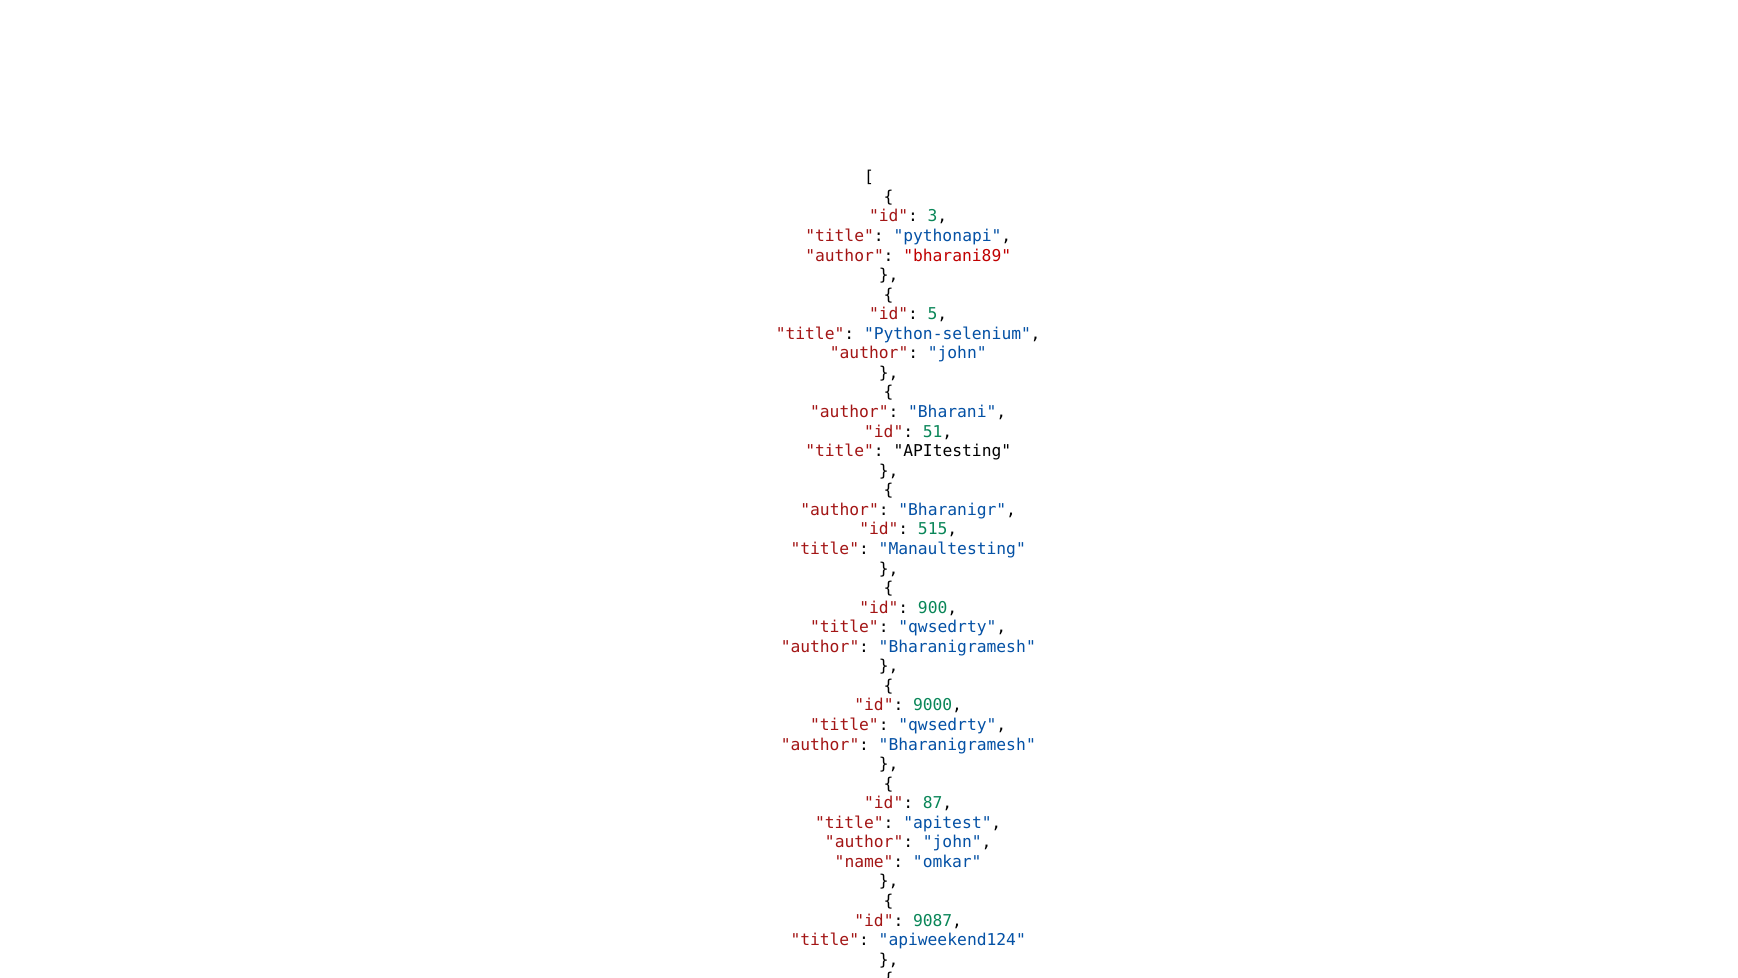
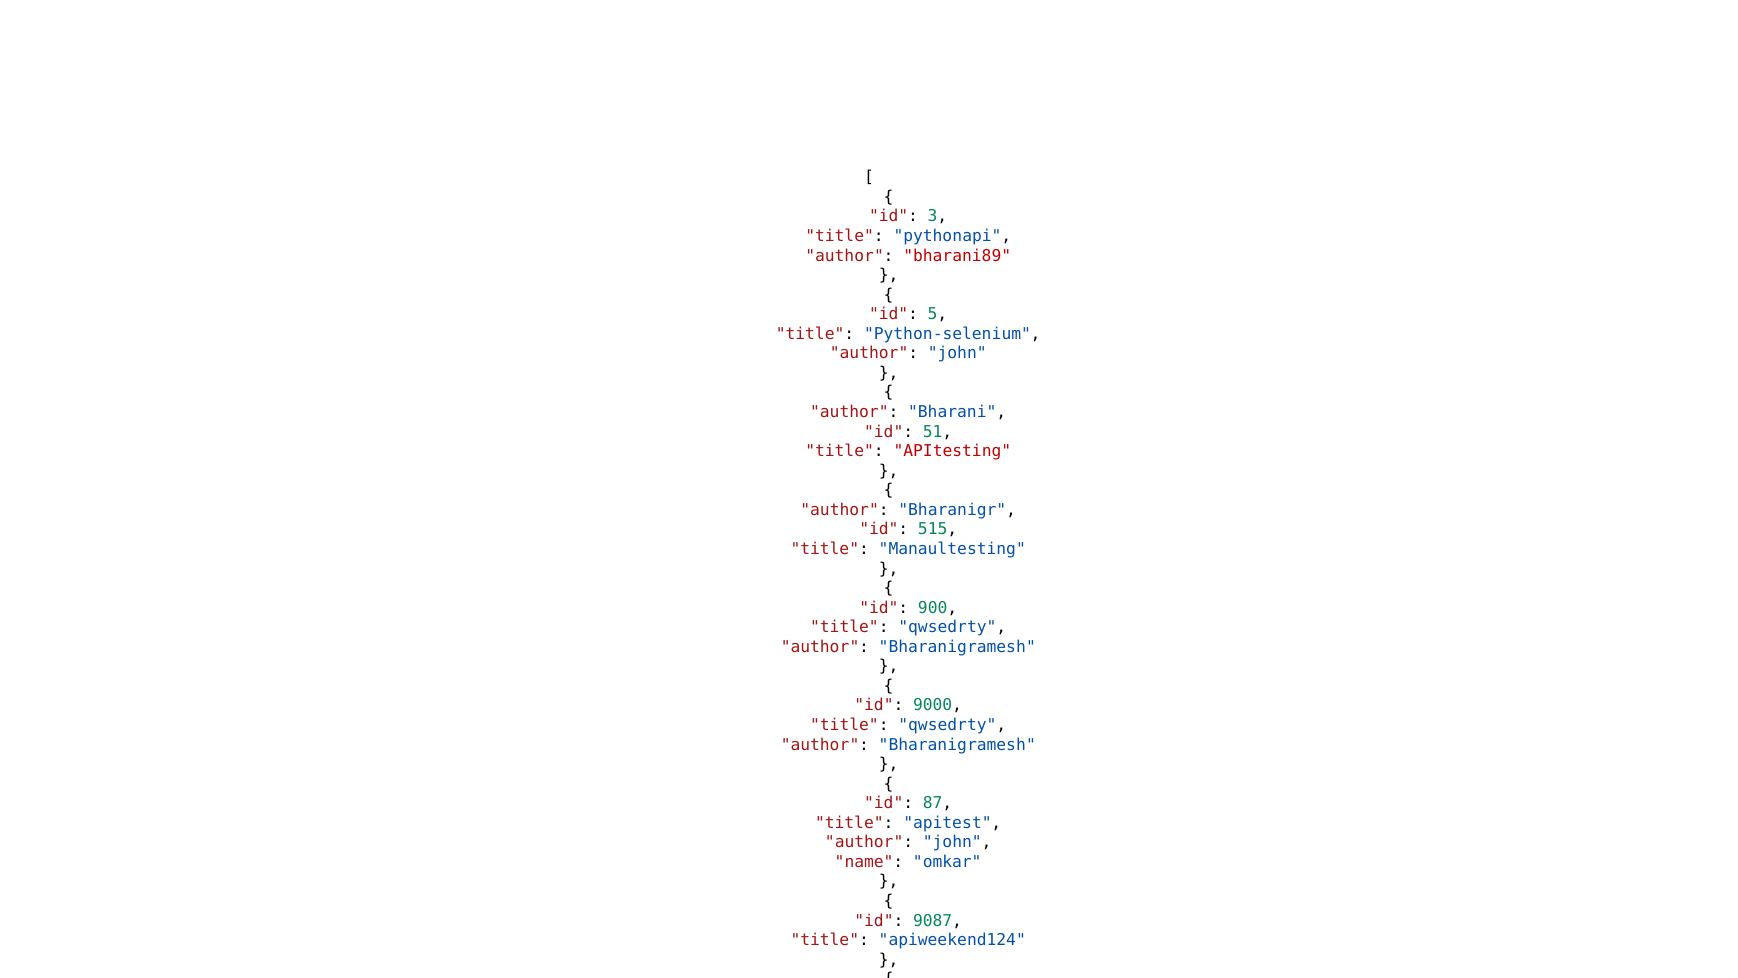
APItesting colour: black -> red
